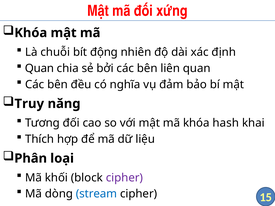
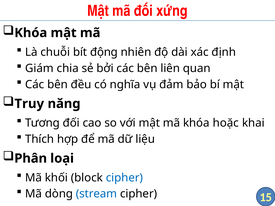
Quan at (39, 68): Quan -> Giám
hash: hash -> hoặc
cipher at (124, 178) colour: purple -> blue
